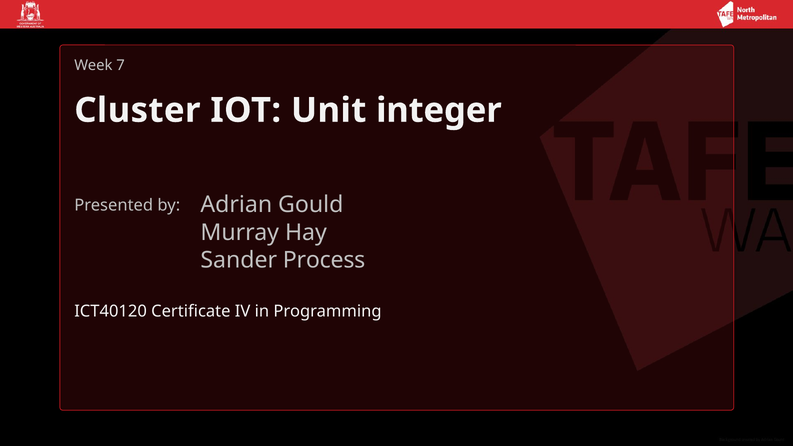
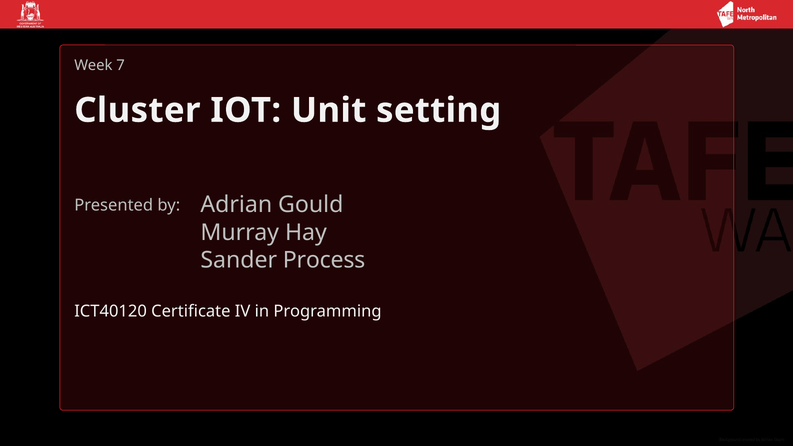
integer: integer -> setting
